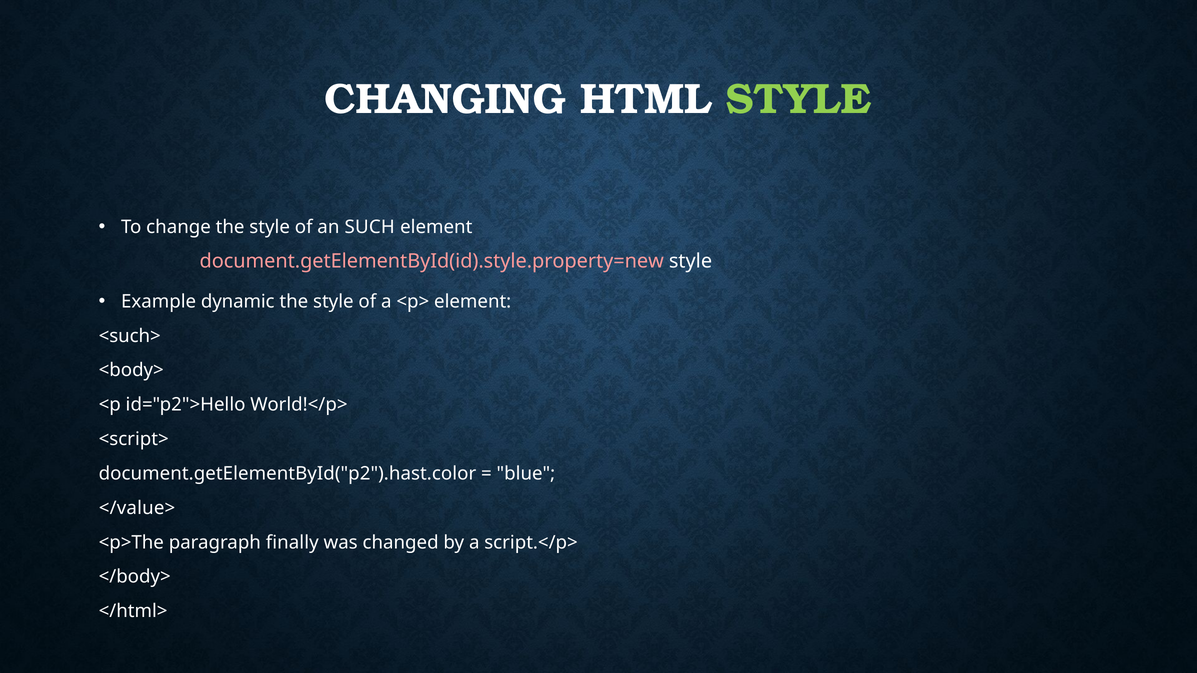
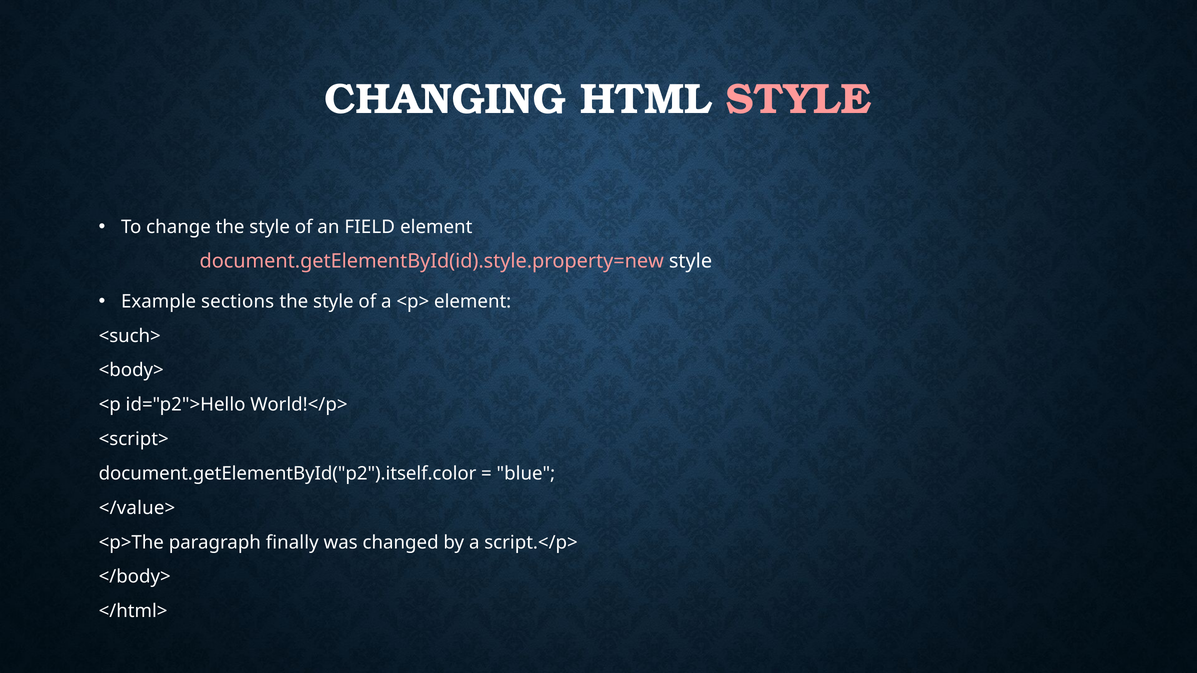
STYLE at (798, 99) colour: light green -> pink
SUCH: SUCH -> FIELD
dynamic: dynamic -> sections
document.getElementById("p2").hast.color: document.getElementById("p2").hast.color -> document.getElementById("p2").itself.color
